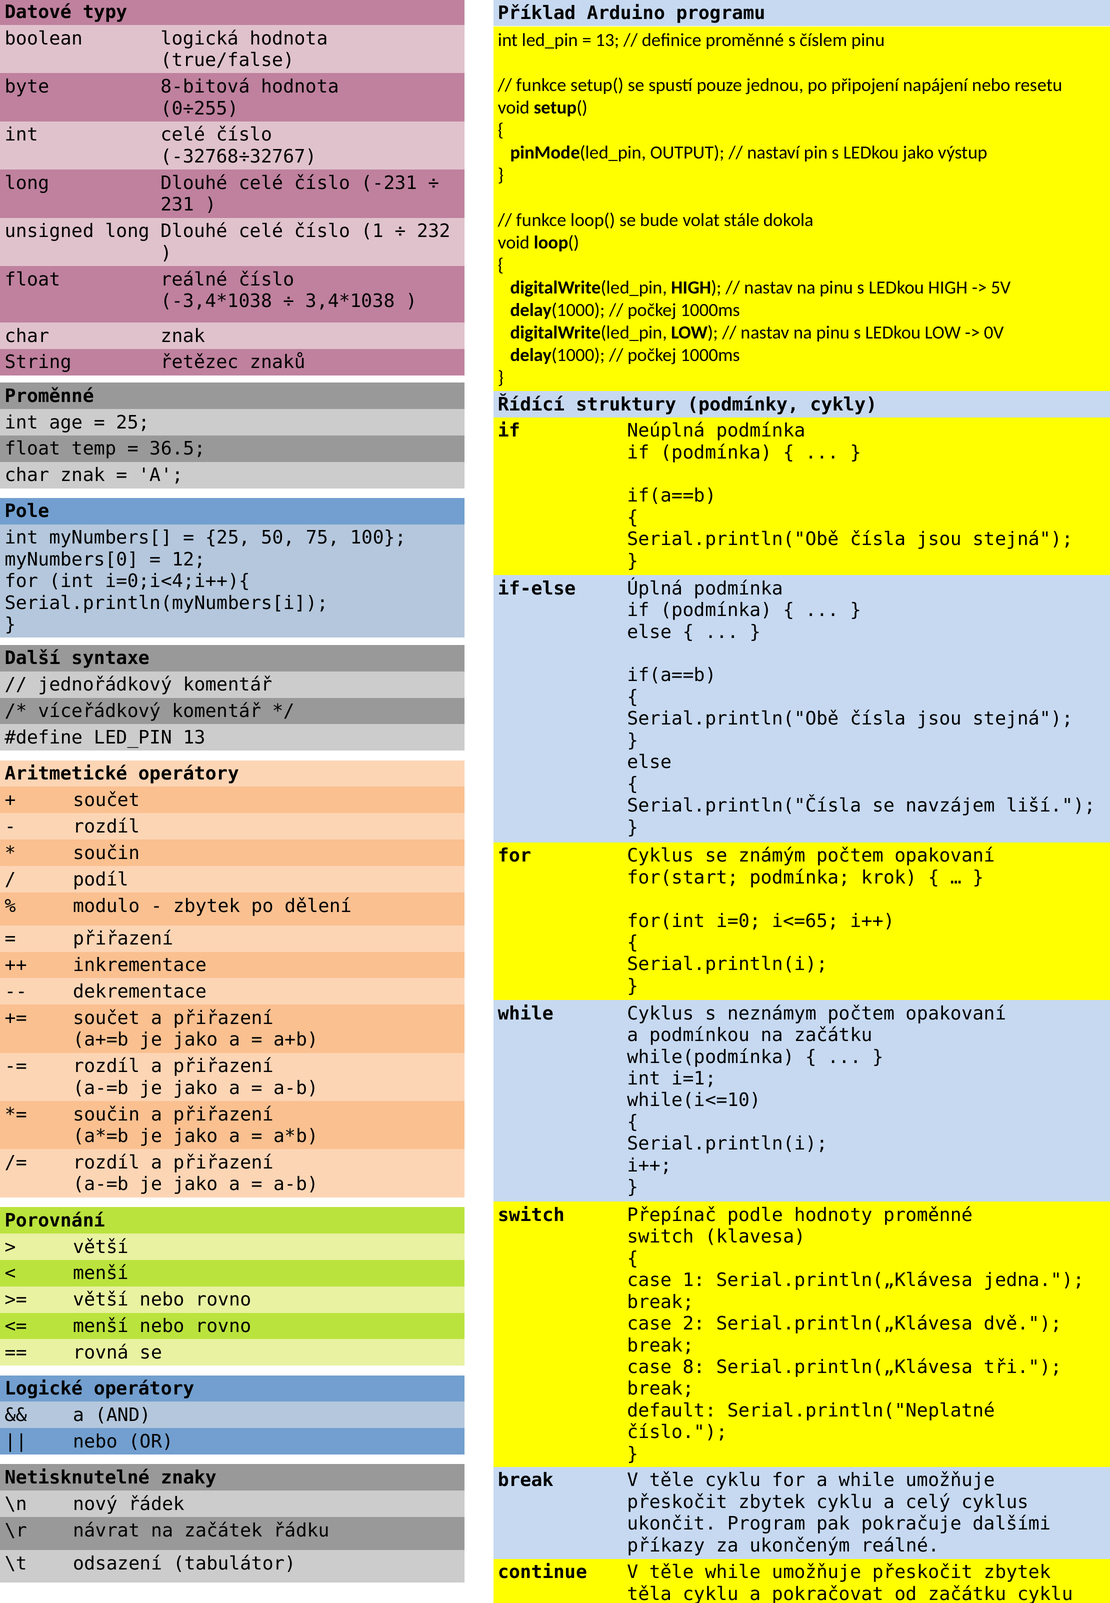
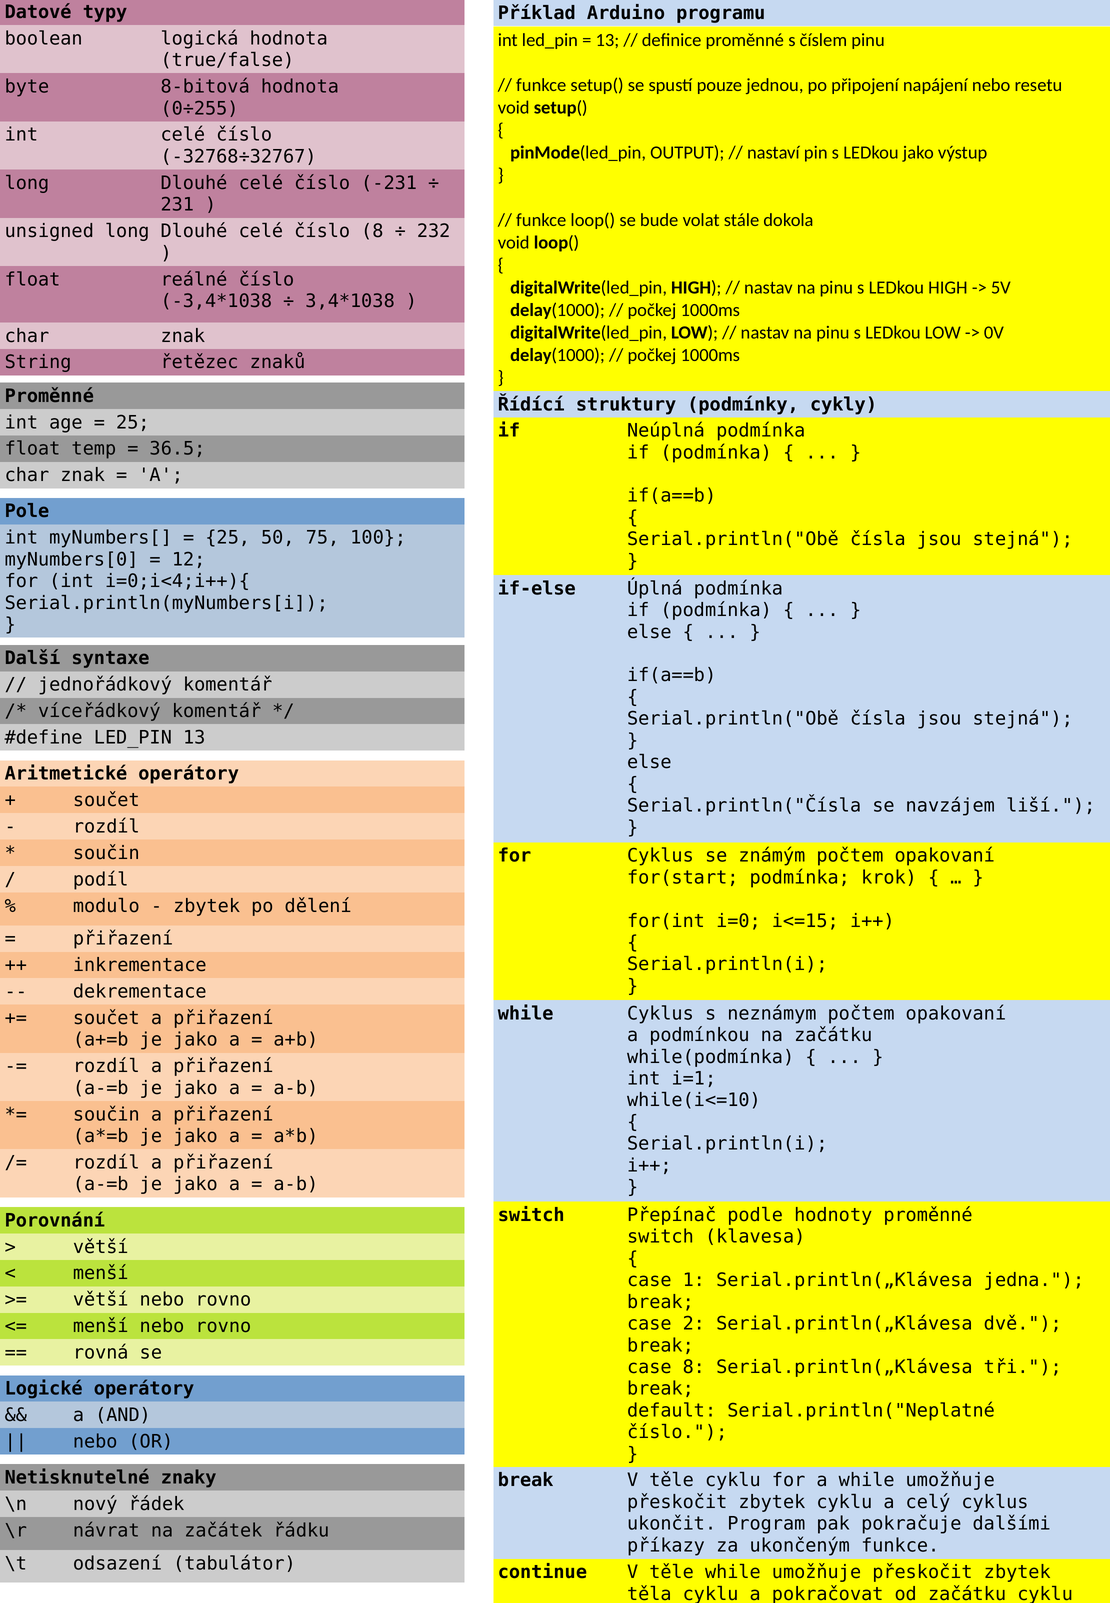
číslo 1: 1 -> 8
i<=65: i<=65 -> i<=15
ukončeným reálné: reálné -> funkce
